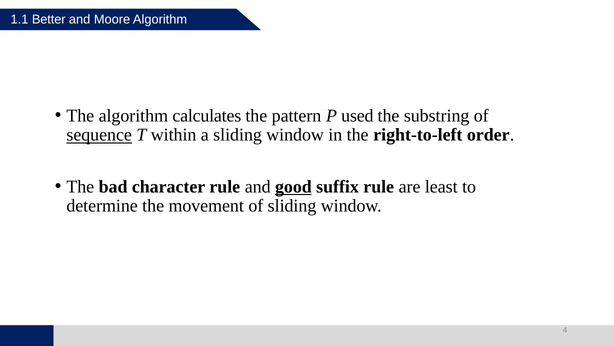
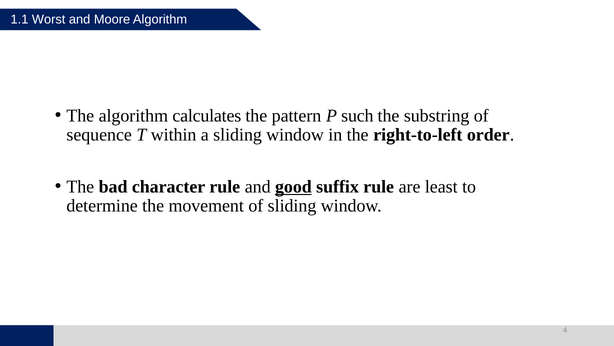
Better: Better -> Worst
used: used -> such
sequence underline: present -> none
